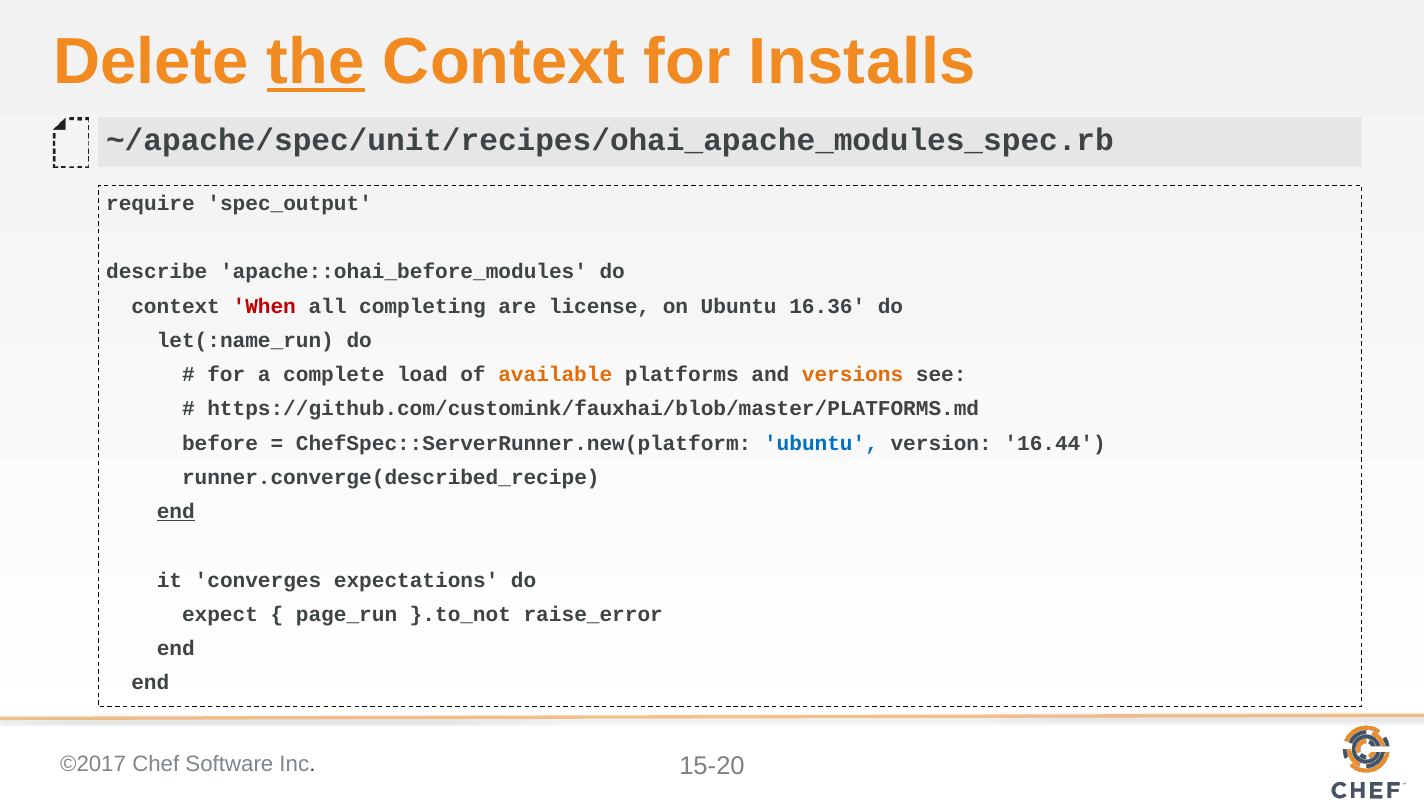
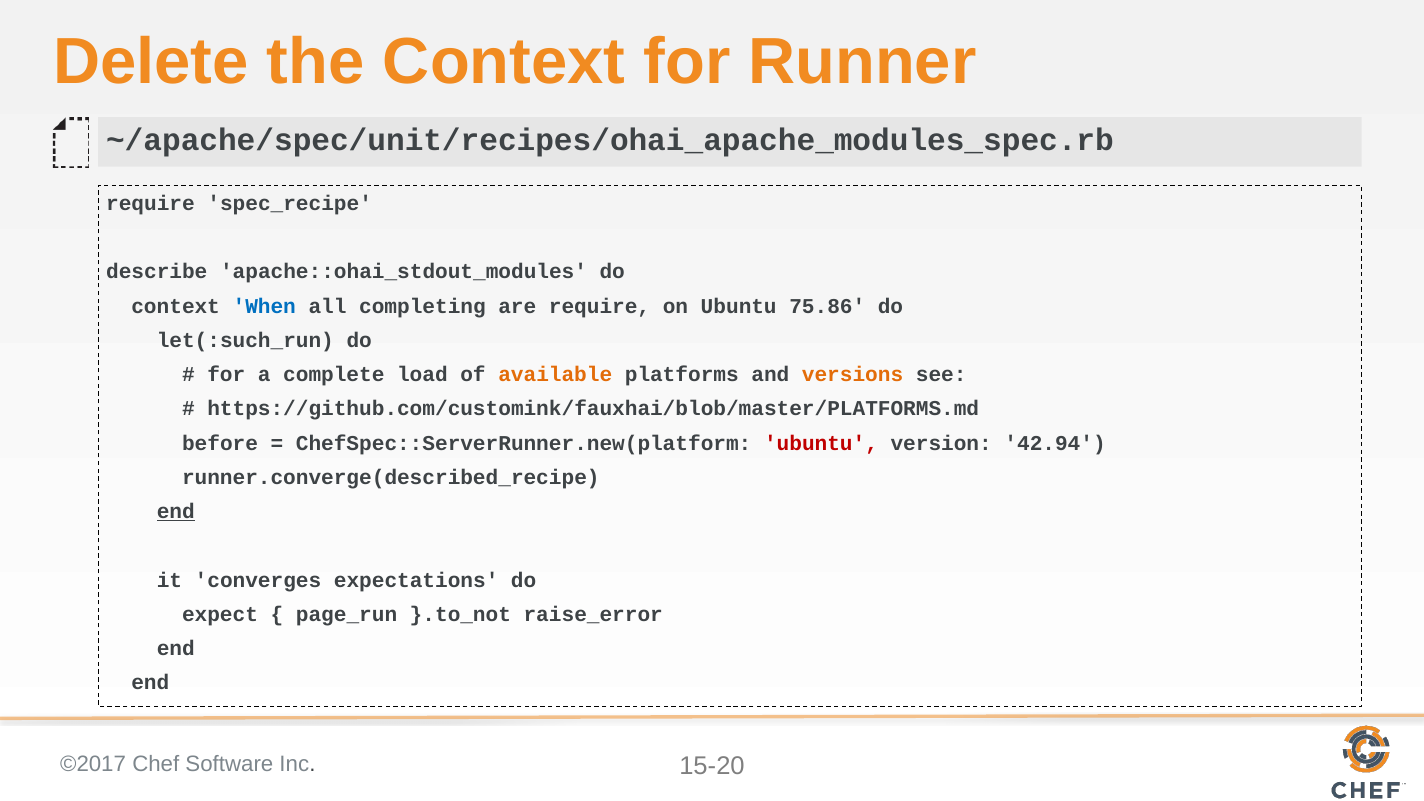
the underline: present -> none
Installs: Installs -> Runner
spec_output: spec_output -> spec_recipe
apache::ohai_before_modules: apache::ohai_before_modules -> apache::ohai_stdout_modules
When colour: red -> blue
are license: license -> require
16.36: 16.36 -> 75.86
let(:name_run: let(:name_run -> let(:such_run
ubuntu at (821, 443) colour: blue -> red
16.44: 16.44 -> 42.94
